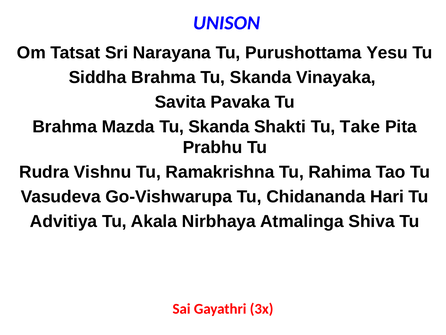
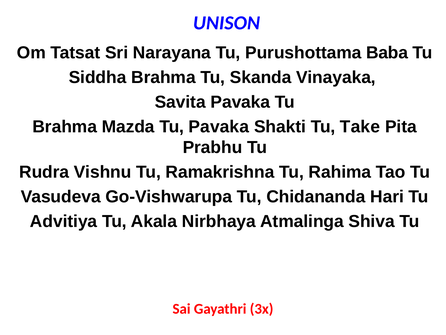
Yesu: Yesu -> Baba
Mazda Tu Skanda: Skanda -> Pavaka
